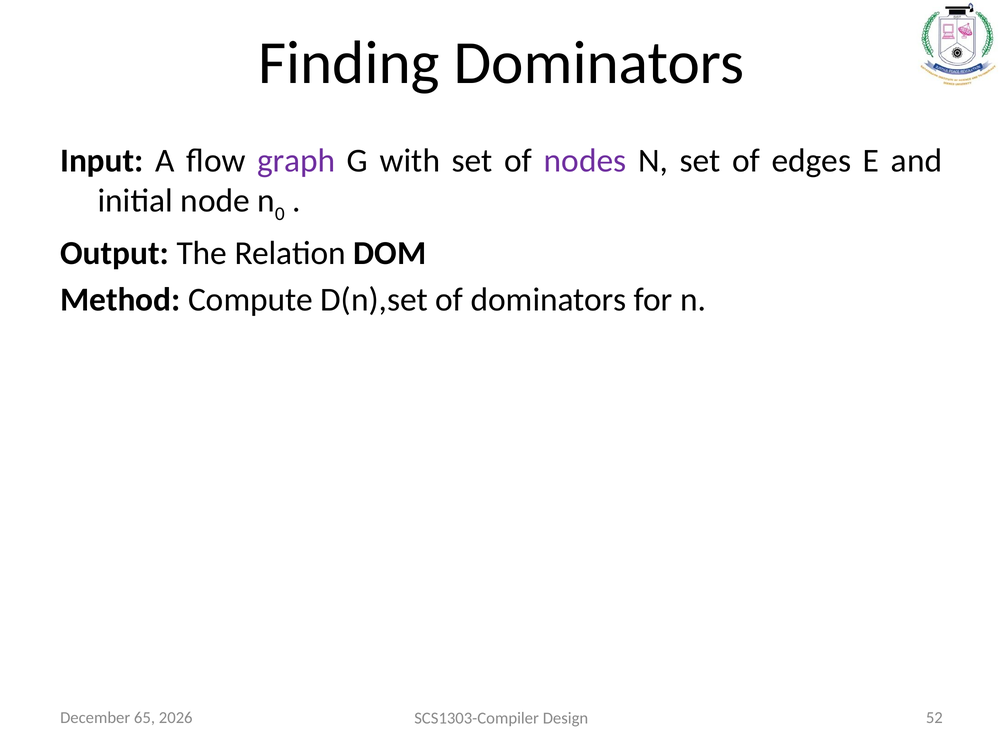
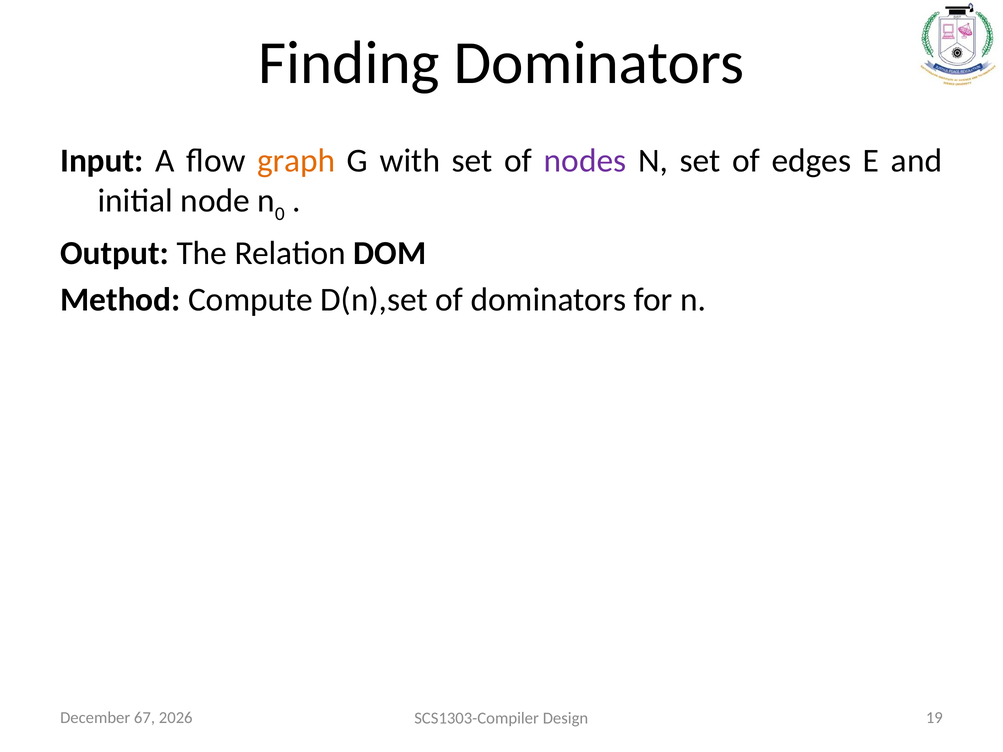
graph colour: purple -> orange
65: 65 -> 67
52: 52 -> 19
